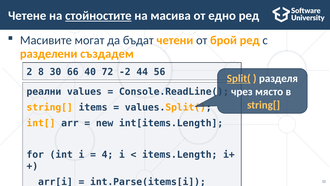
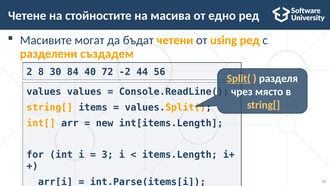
стойностите underline: present -> none
брой: брой -> using
66: 66 -> 84
реални at (44, 92): реални -> values
4: 4 -> 3
